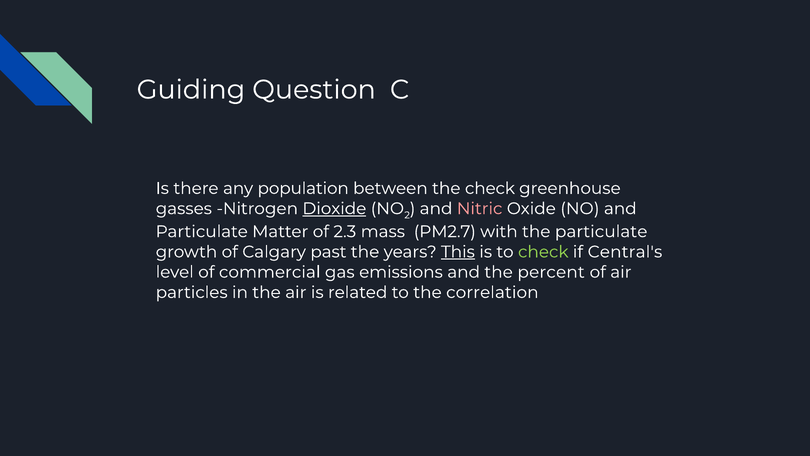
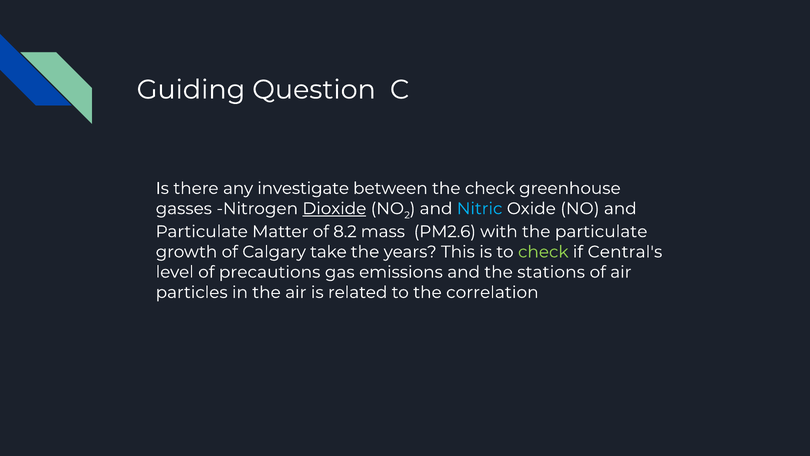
population: population -> investigate
Nitric colour: pink -> light blue
2.3: 2.3 -> 8.2
PM2.7: PM2.7 -> PM2.6
past: past -> take
This underline: present -> none
commercial: commercial -> precautions
percent: percent -> stations
